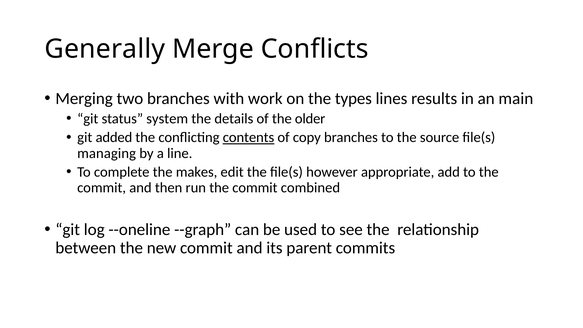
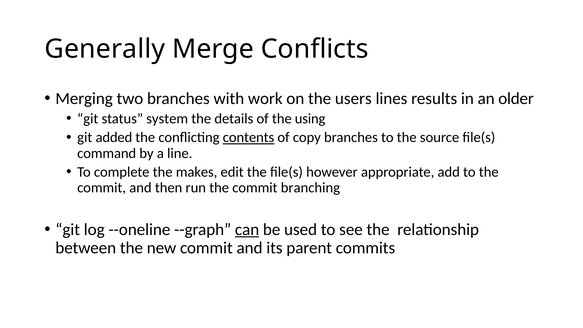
types: types -> users
main: main -> older
older: older -> using
managing: managing -> command
combined: combined -> branching
can underline: none -> present
